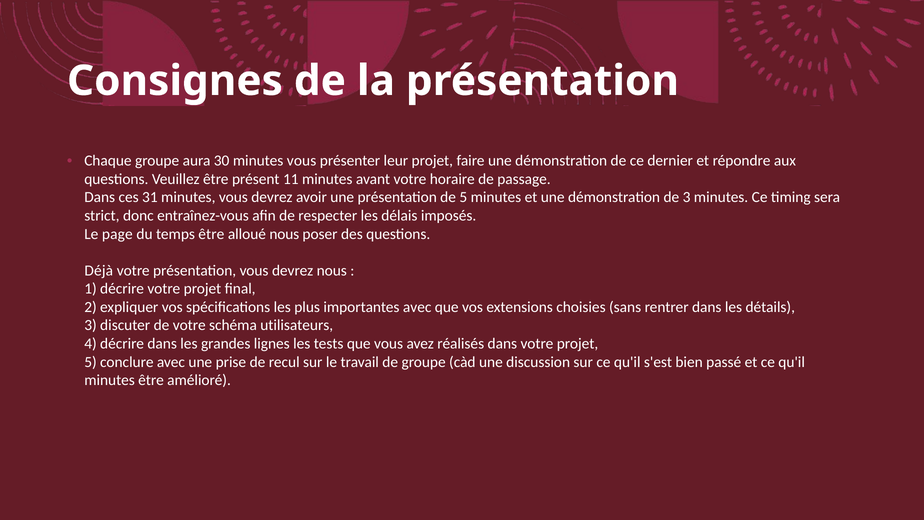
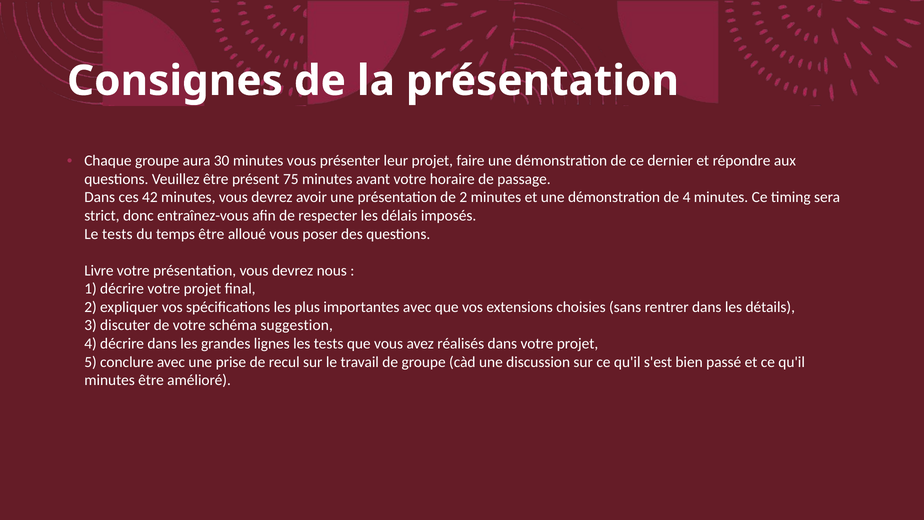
11: 11 -> 75
31: 31 -> 42
de 5: 5 -> 2
de 3: 3 -> 4
Le page: page -> tests
alloué nous: nous -> vous
Déjà: Déjà -> Livre
utilisateurs: utilisateurs -> suggestion
